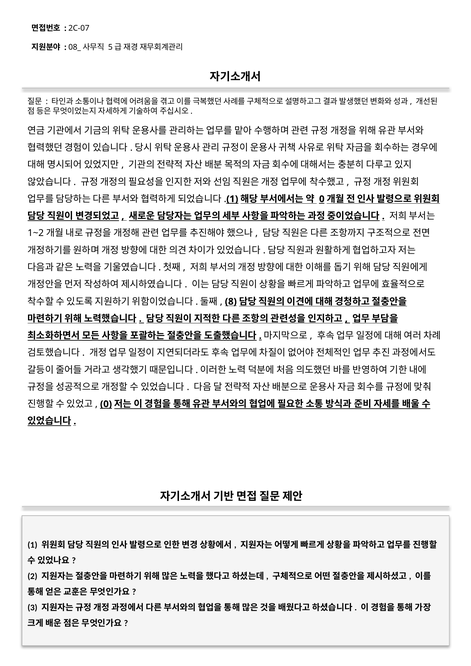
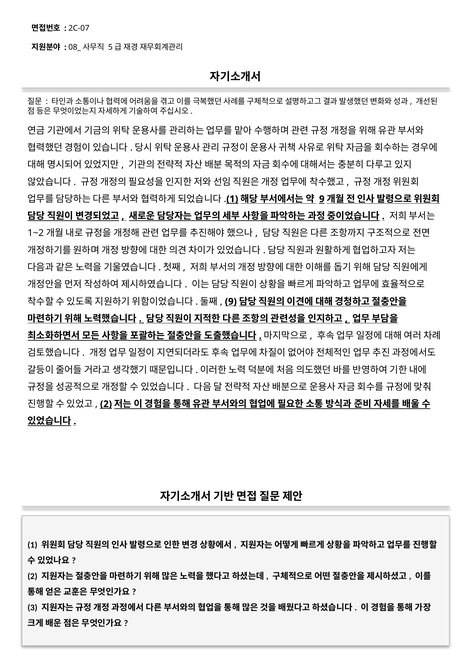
0 at (322, 199): 0 -> 9
8 at (231, 302): 8 -> 9
0 at (106, 404): 0 -> 2
